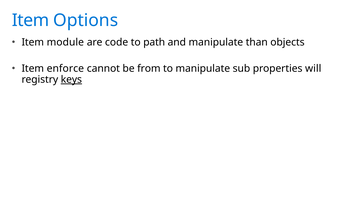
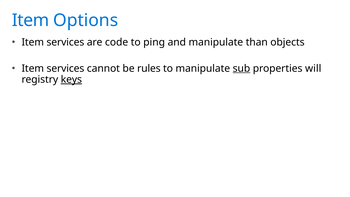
module at (65, 42): module -> services
path: path -> ping
enforce at (65, 68): enforce -> services
from: from -> rules
sub underline: none -> present
